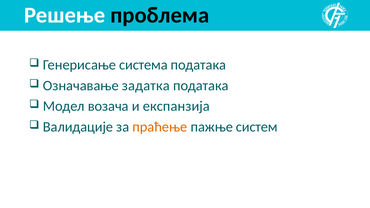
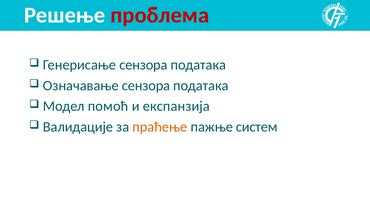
проблема colour: black -> red
Генерисање система: система -> сензора
Означавање задатка: задатка -> сензора
возача: возача -> помоћ
